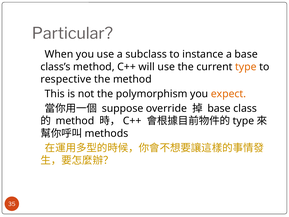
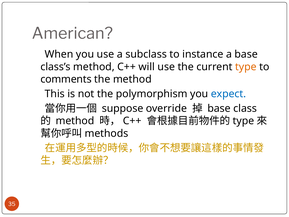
Particular: Particular -> American
respective: respective -> comments
expect colour: orange -> blue
